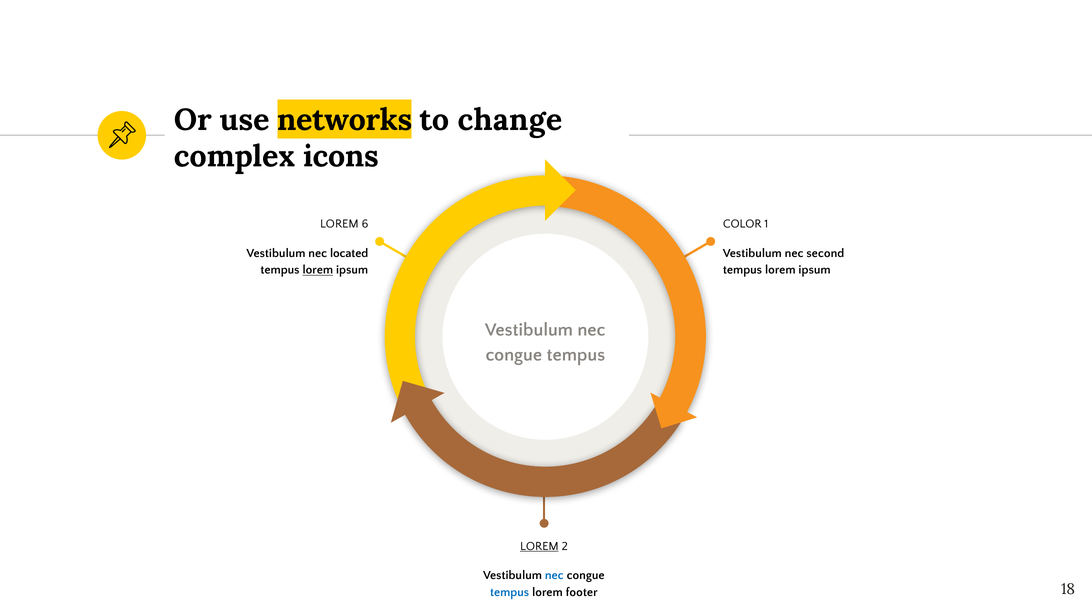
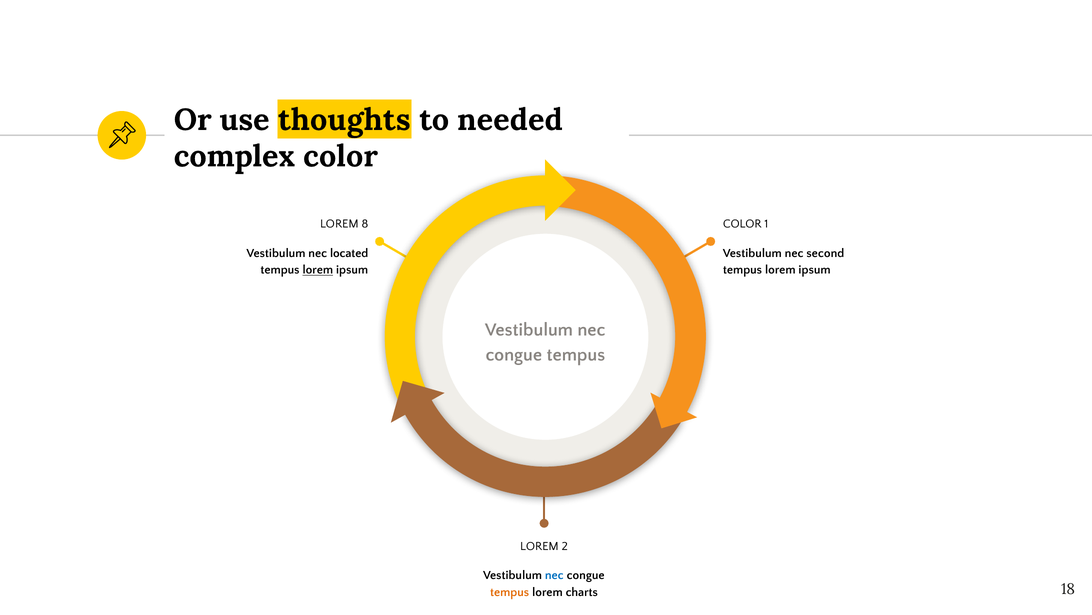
networks: networks -> thoughts
change: change -> needed
complex icons: icons -> color
6: 6 -> 8
LOREM at (539, 545) underline: present -> none
tempus at (510, 591) colour: blue -> orange
footer: footer -> charts
